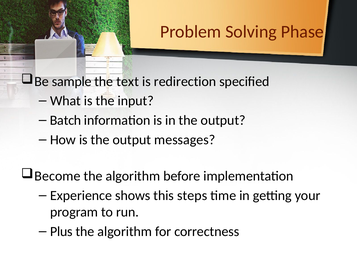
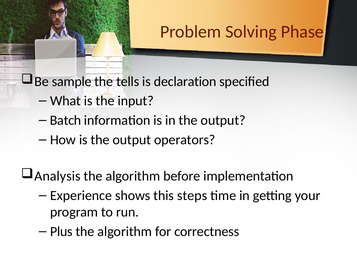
text: text -> tells
redirection: redirection -> declaration
messages: messages -> operators
Become: Become -> Analysis
